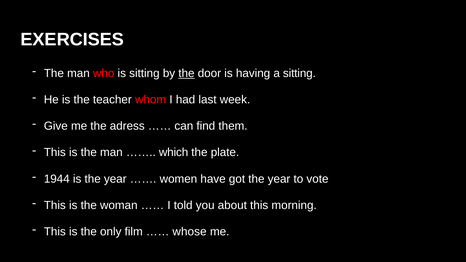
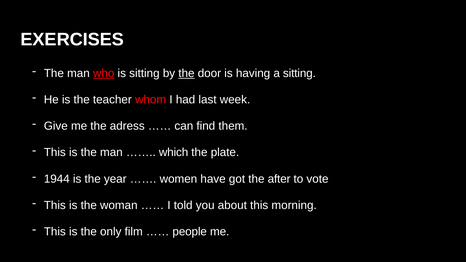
who underline: none -> present
got the year: year -> after
whose: whose -> people
